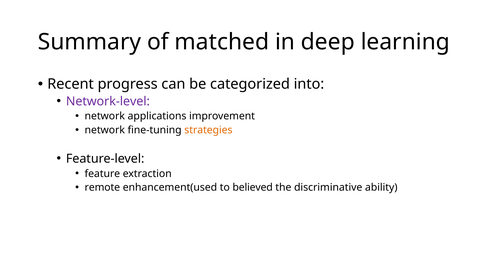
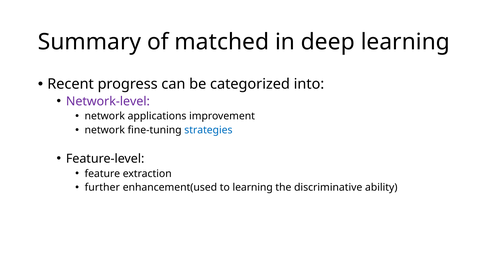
strategies colour: orange -> blue
remote: remote -> further
to believed: believed -> learning
